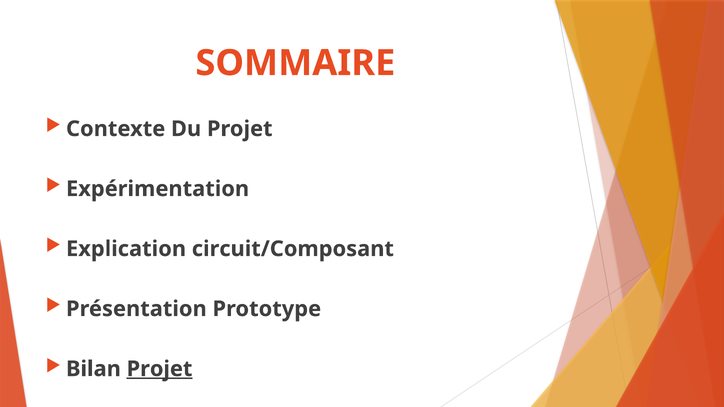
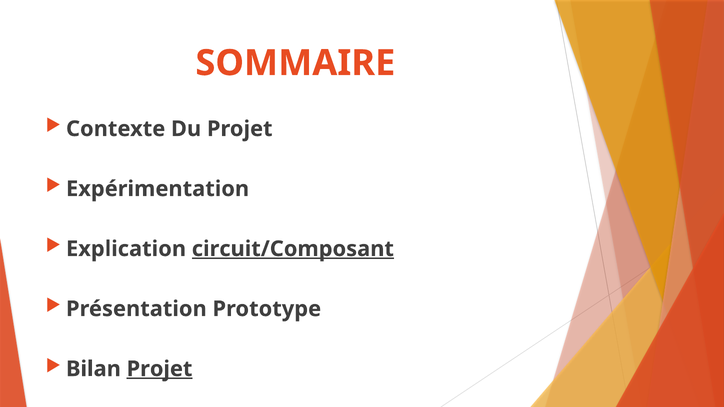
circuit/Composant underline: none -> present
